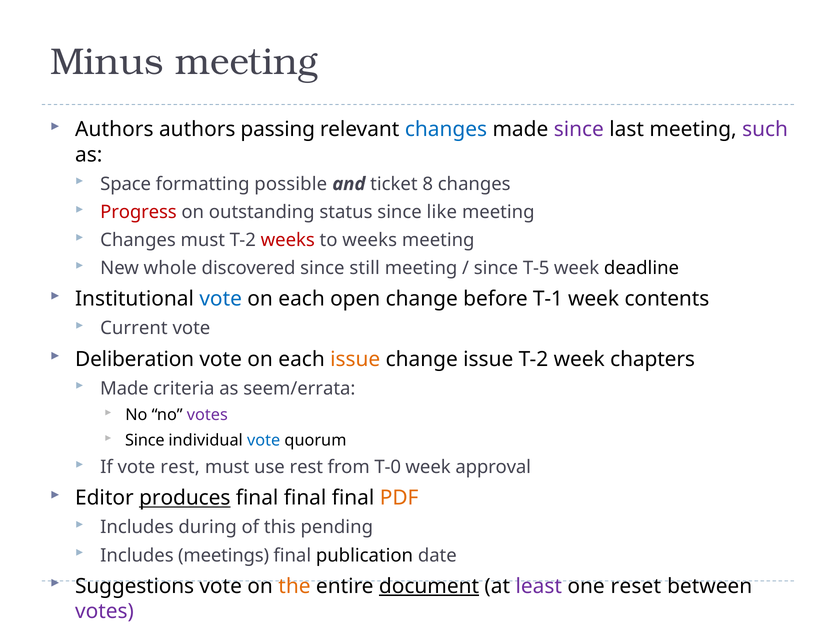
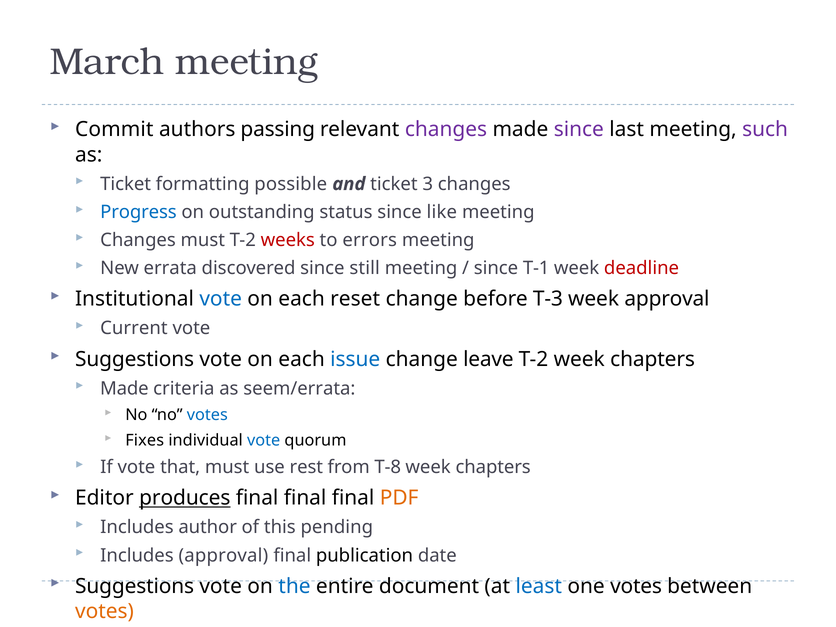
Minus: Minus -> March
Authors at (114, 130): Authors -> Commit
changes at (446, 130) colour: blue -> purple
Space at (126, 184): Space -> Ticket
8: 8 -> 3
Progress colour: red -> blue
to weeks: weeks -> errors
whole: whole -> errata
T-5: T-5 -> T-1
deadline colour: black -> red
open: open -> reset
T-1: T-1 -> T-3
week contents: contents -> approval
Deliberation at (135, 359): Deliberation -> Suggestions
issue at (355, 359) colour: orange -> blue
change issue: issue -> leave
votes at (207, 415) colour: purple -> blue
Since at (145, 440): Since -> Fixes
vote rest: rest -> that
T-0: T-0 -> T-8
approval at (493, 467): approval -> chapters
during: during -> author
Includes meetings: meetings -> approval
the colour: orange -> blue
document underline: present -> none
least colour: purple -> blue
one reset: reset -> votes
votes at (104, 611) colour: purple -> orange
